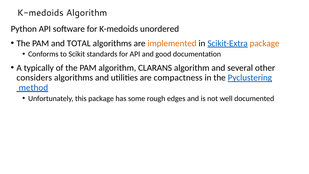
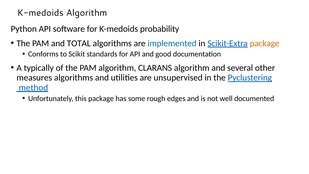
unordered: unordered -> probability
implemented colour: orange -> blue
considers: considers -> measures
compactness: compactness -> unsupervised
